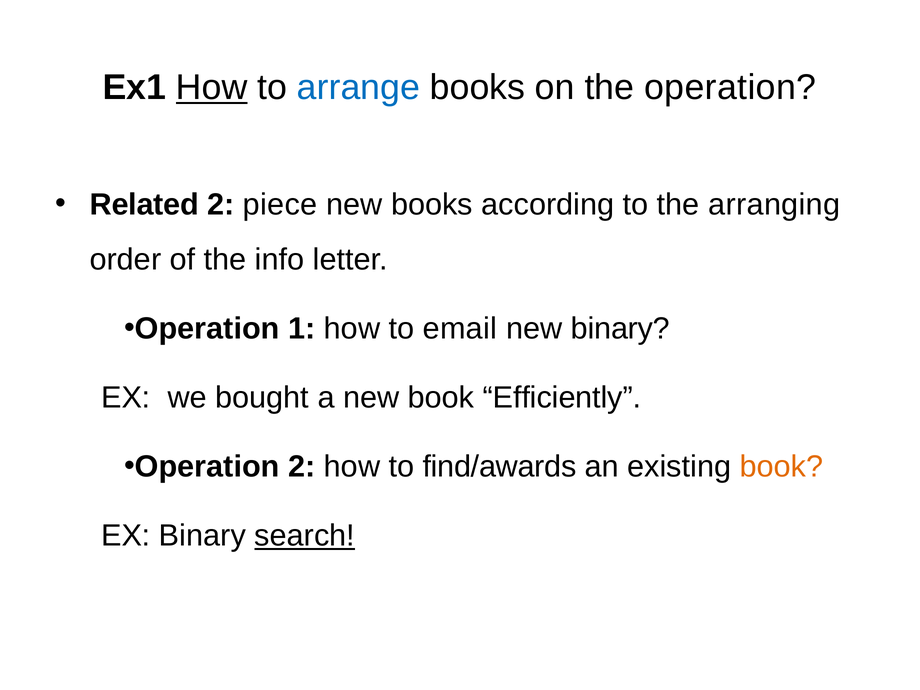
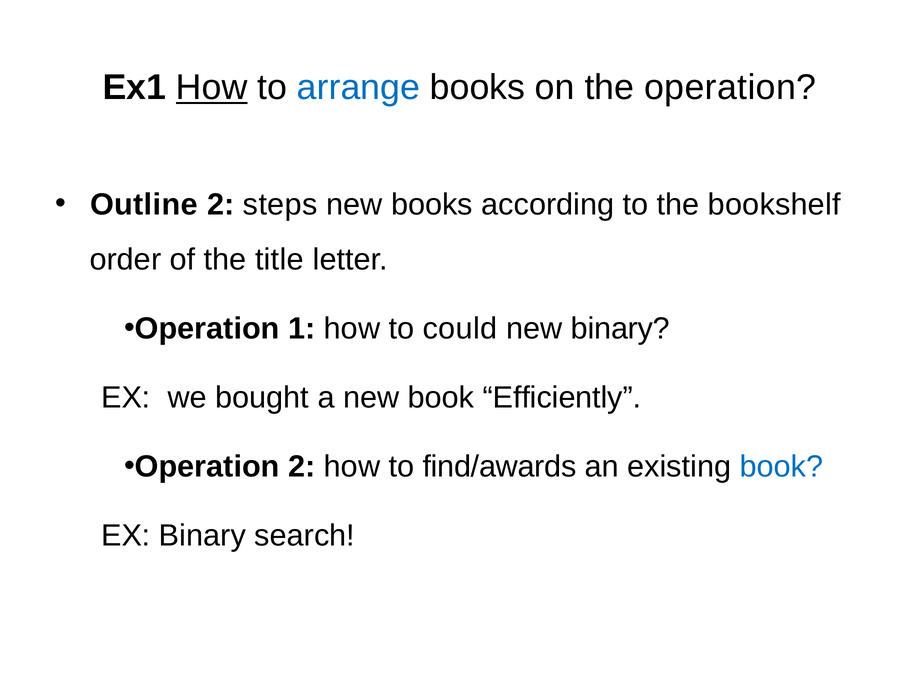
Related: Related -> Outline
piece: piece -> steps
arranging: arranging -> bookshelf
info: info -> title
email: email -> could
book at (781, 467) colour: orange -> blue
search underline: present -> none
